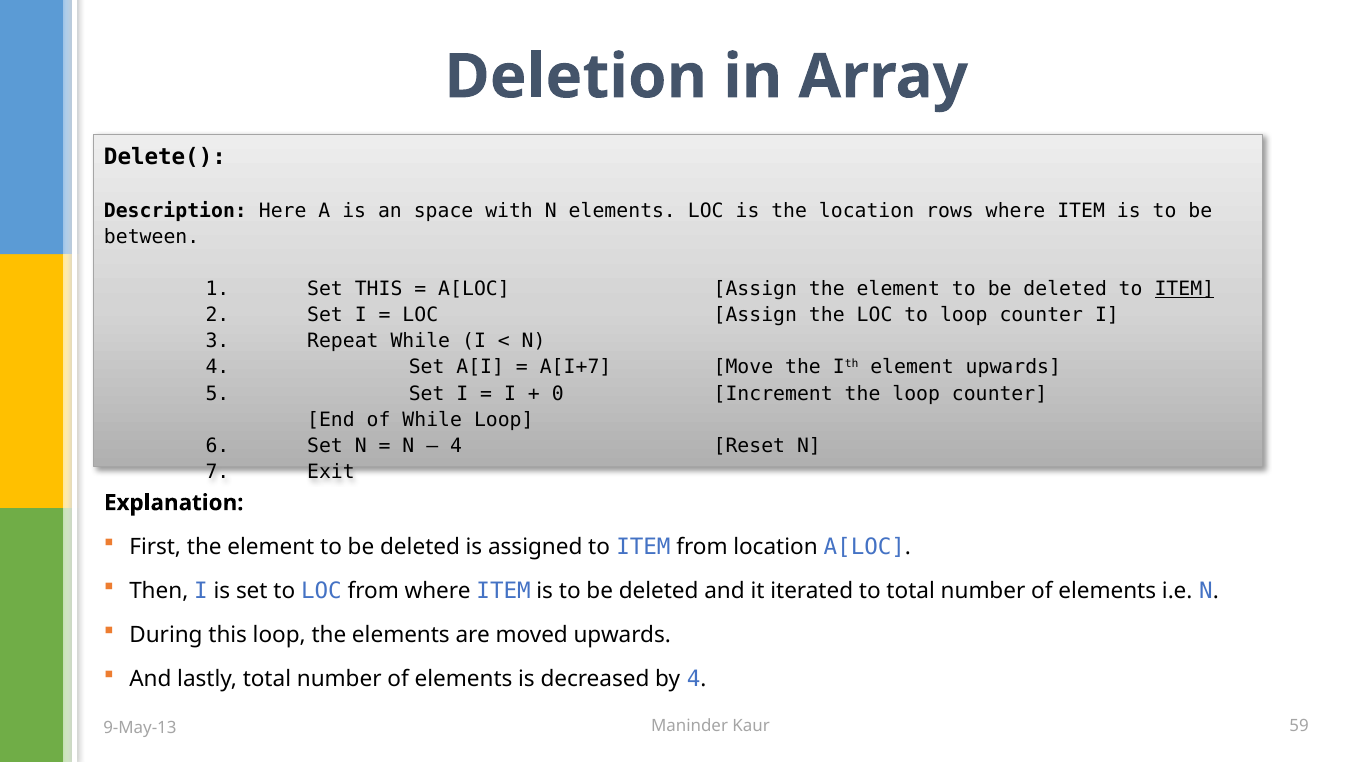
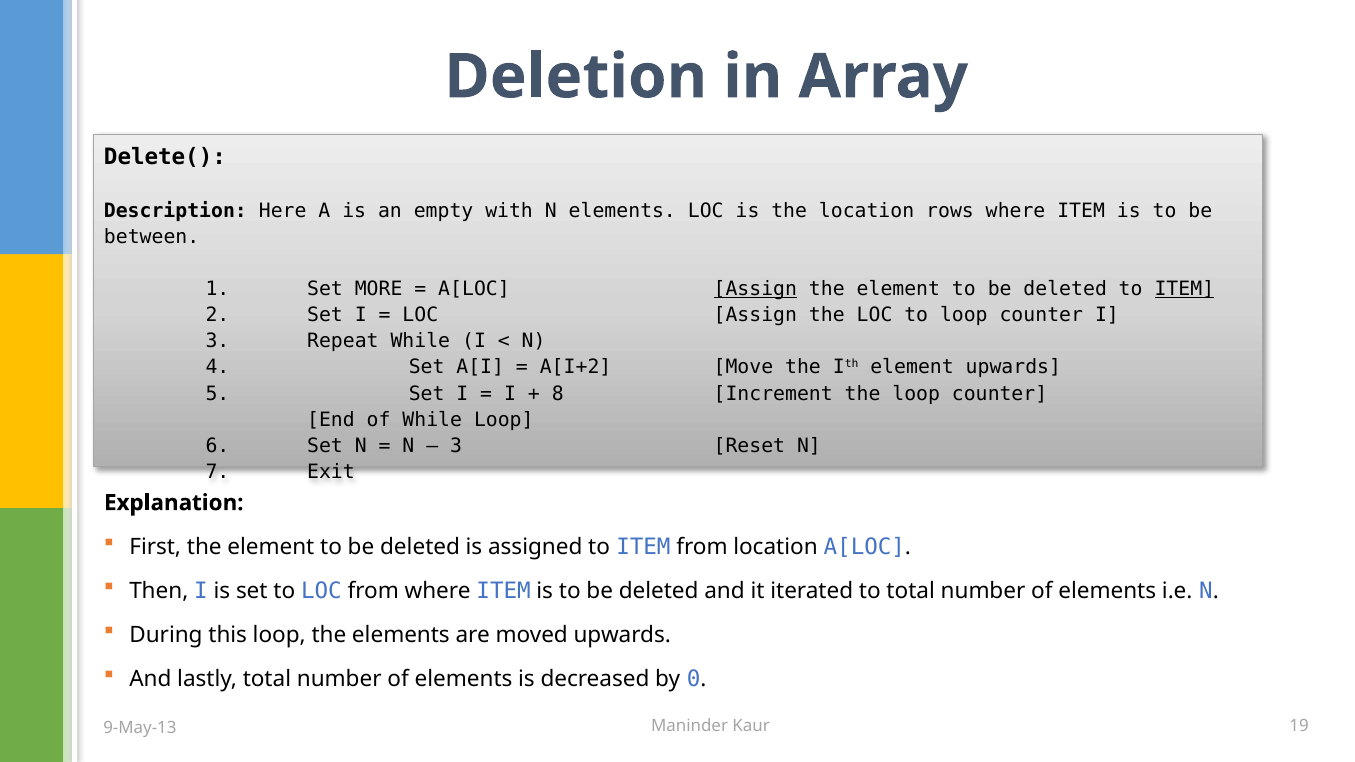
space: space -> empty
Set THIS: THIS -> MORE
Assign at (755, 289) underline: none -> present
A[I+7: A[I+7 -> A[I+2
0: 0 -> 8
4 at (456, 446): 4 -> 3
by 4: 4 -> 0
59: 59 -> 19
